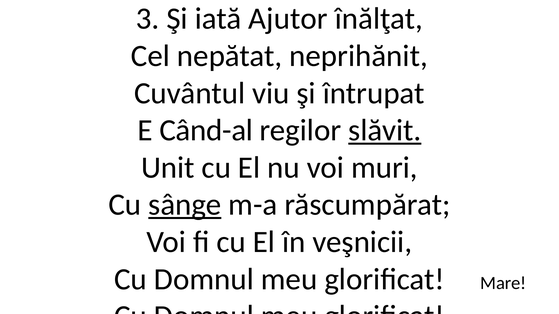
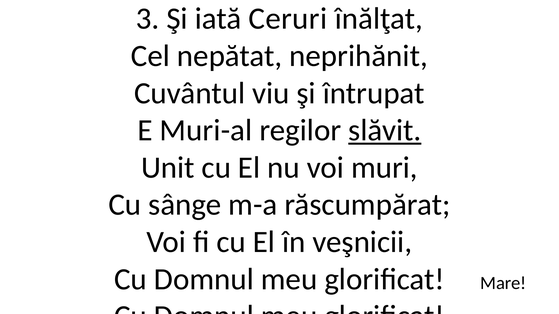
Ajutor: Ajutor -> Ceruri
Când-al: Când-al -> Muri-al
sânge underline: present -> none
